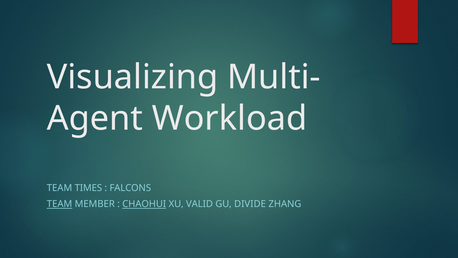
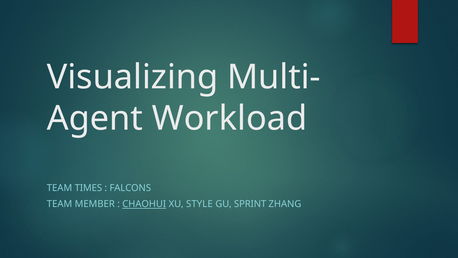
TEAM at (59, 204) underline: present -> none
VALID: VALID -> STYLE
DIVIDE: DIVIDE -> SPRINT
